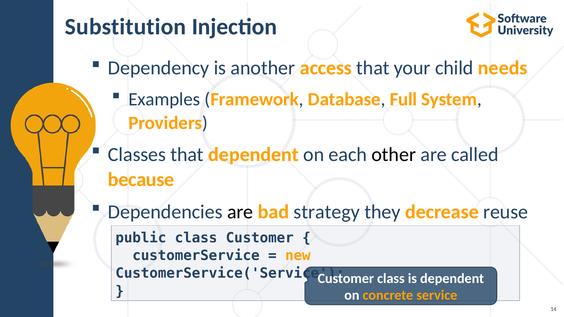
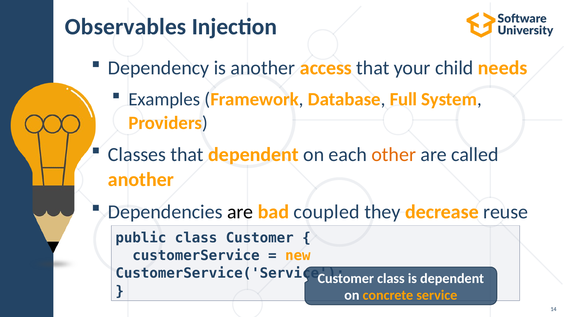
Substitution: Substitution -> Observables
other colour: black -> orange
because at (141, 180): because -> another
strategy: strategy -> coupled
